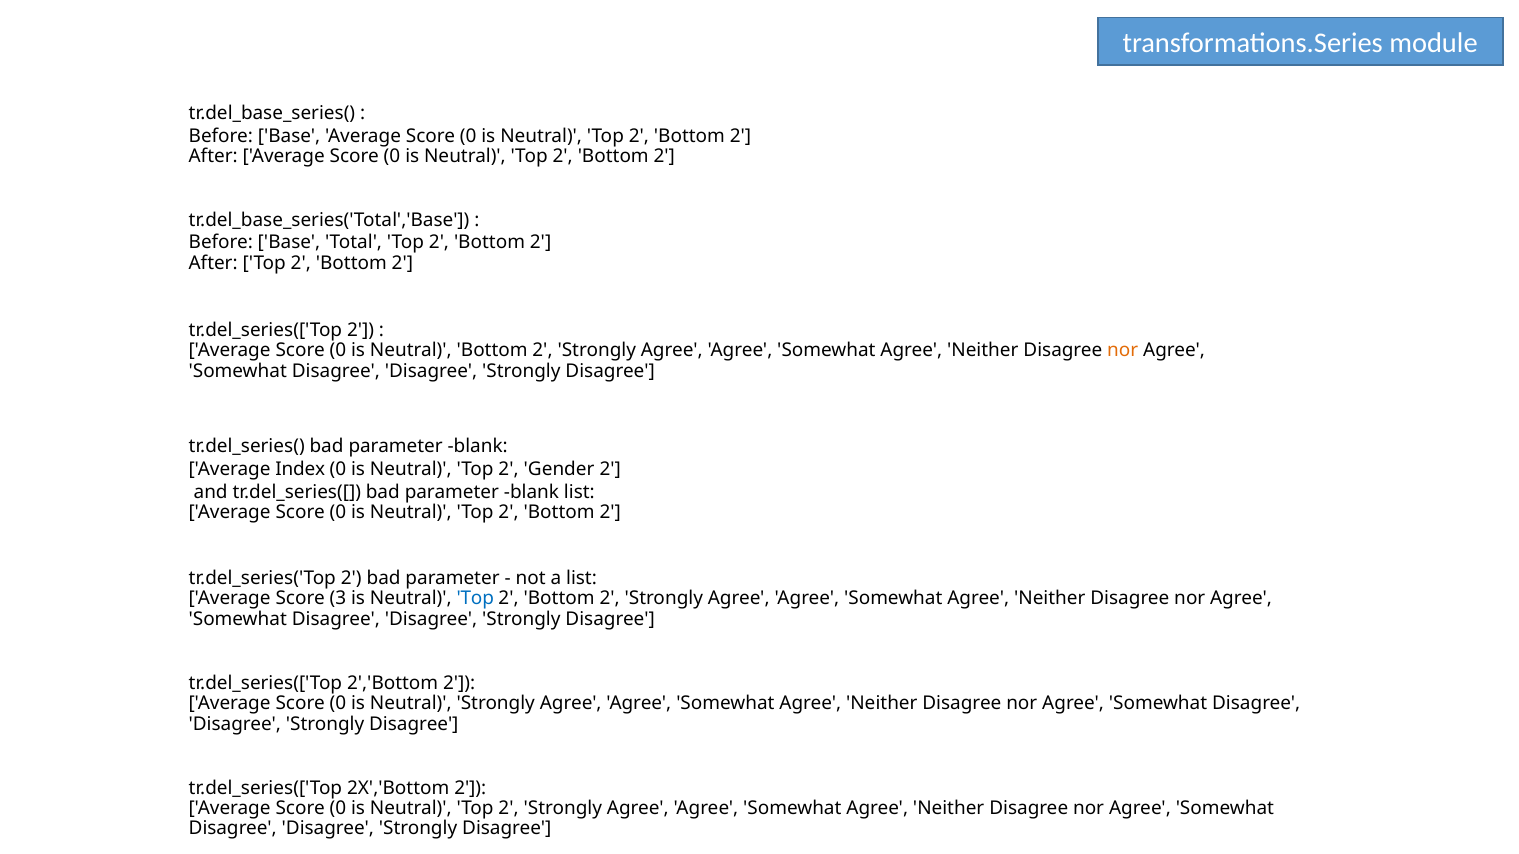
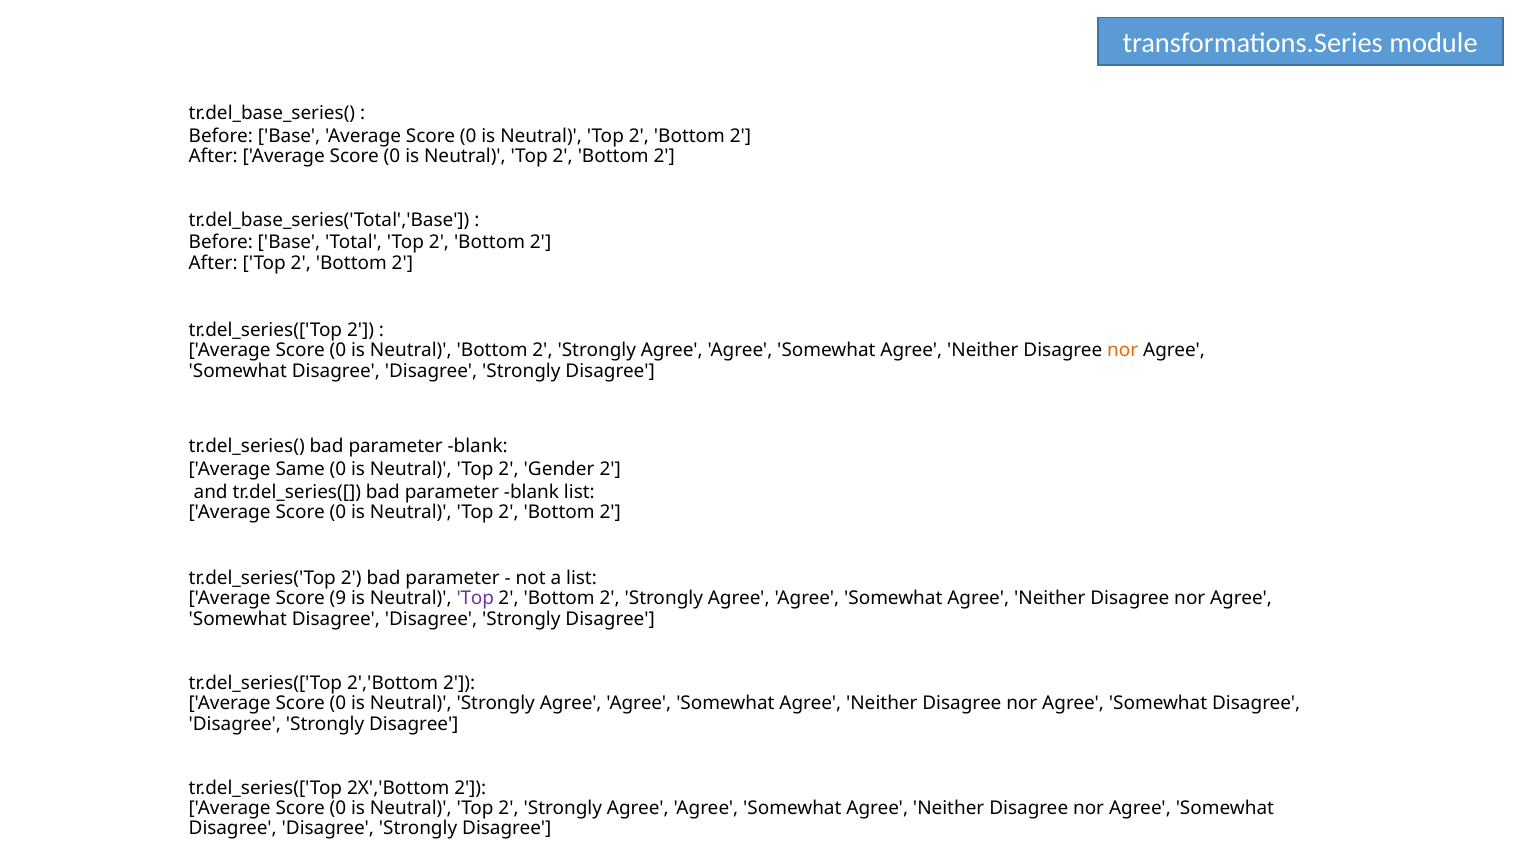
Index: Index -> Same
3: 3 -> 9
Top at (475, 599) colour: blue -> purple
